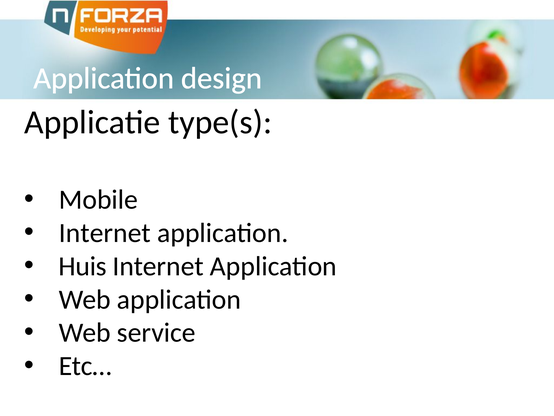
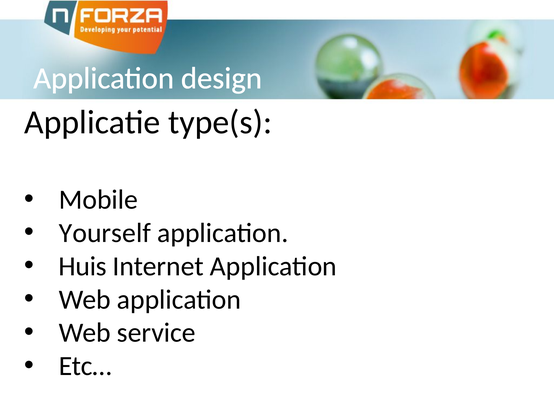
Internet at (105, 233): Internet -> Yourself
